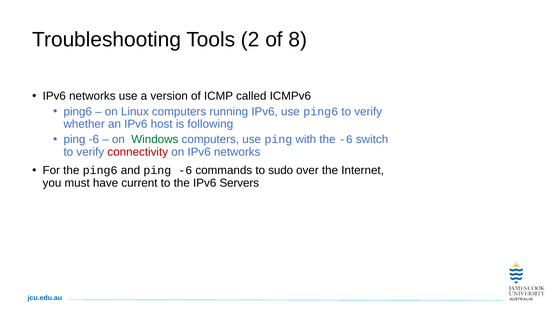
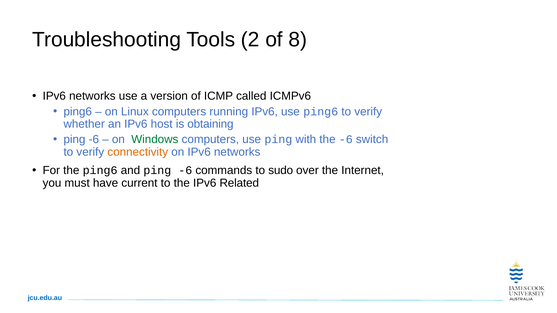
following: following -> obtaining
connectivity colour: red -> orange
Servers: Servers -> Related
